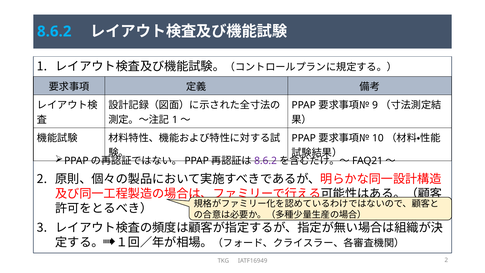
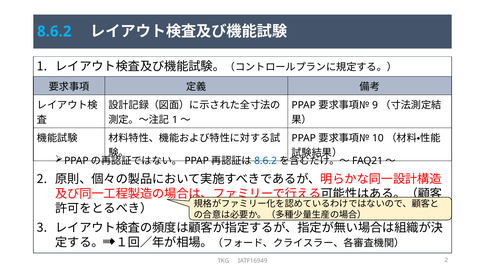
8.6.2 at (266, 161) colour: purple -> blue
